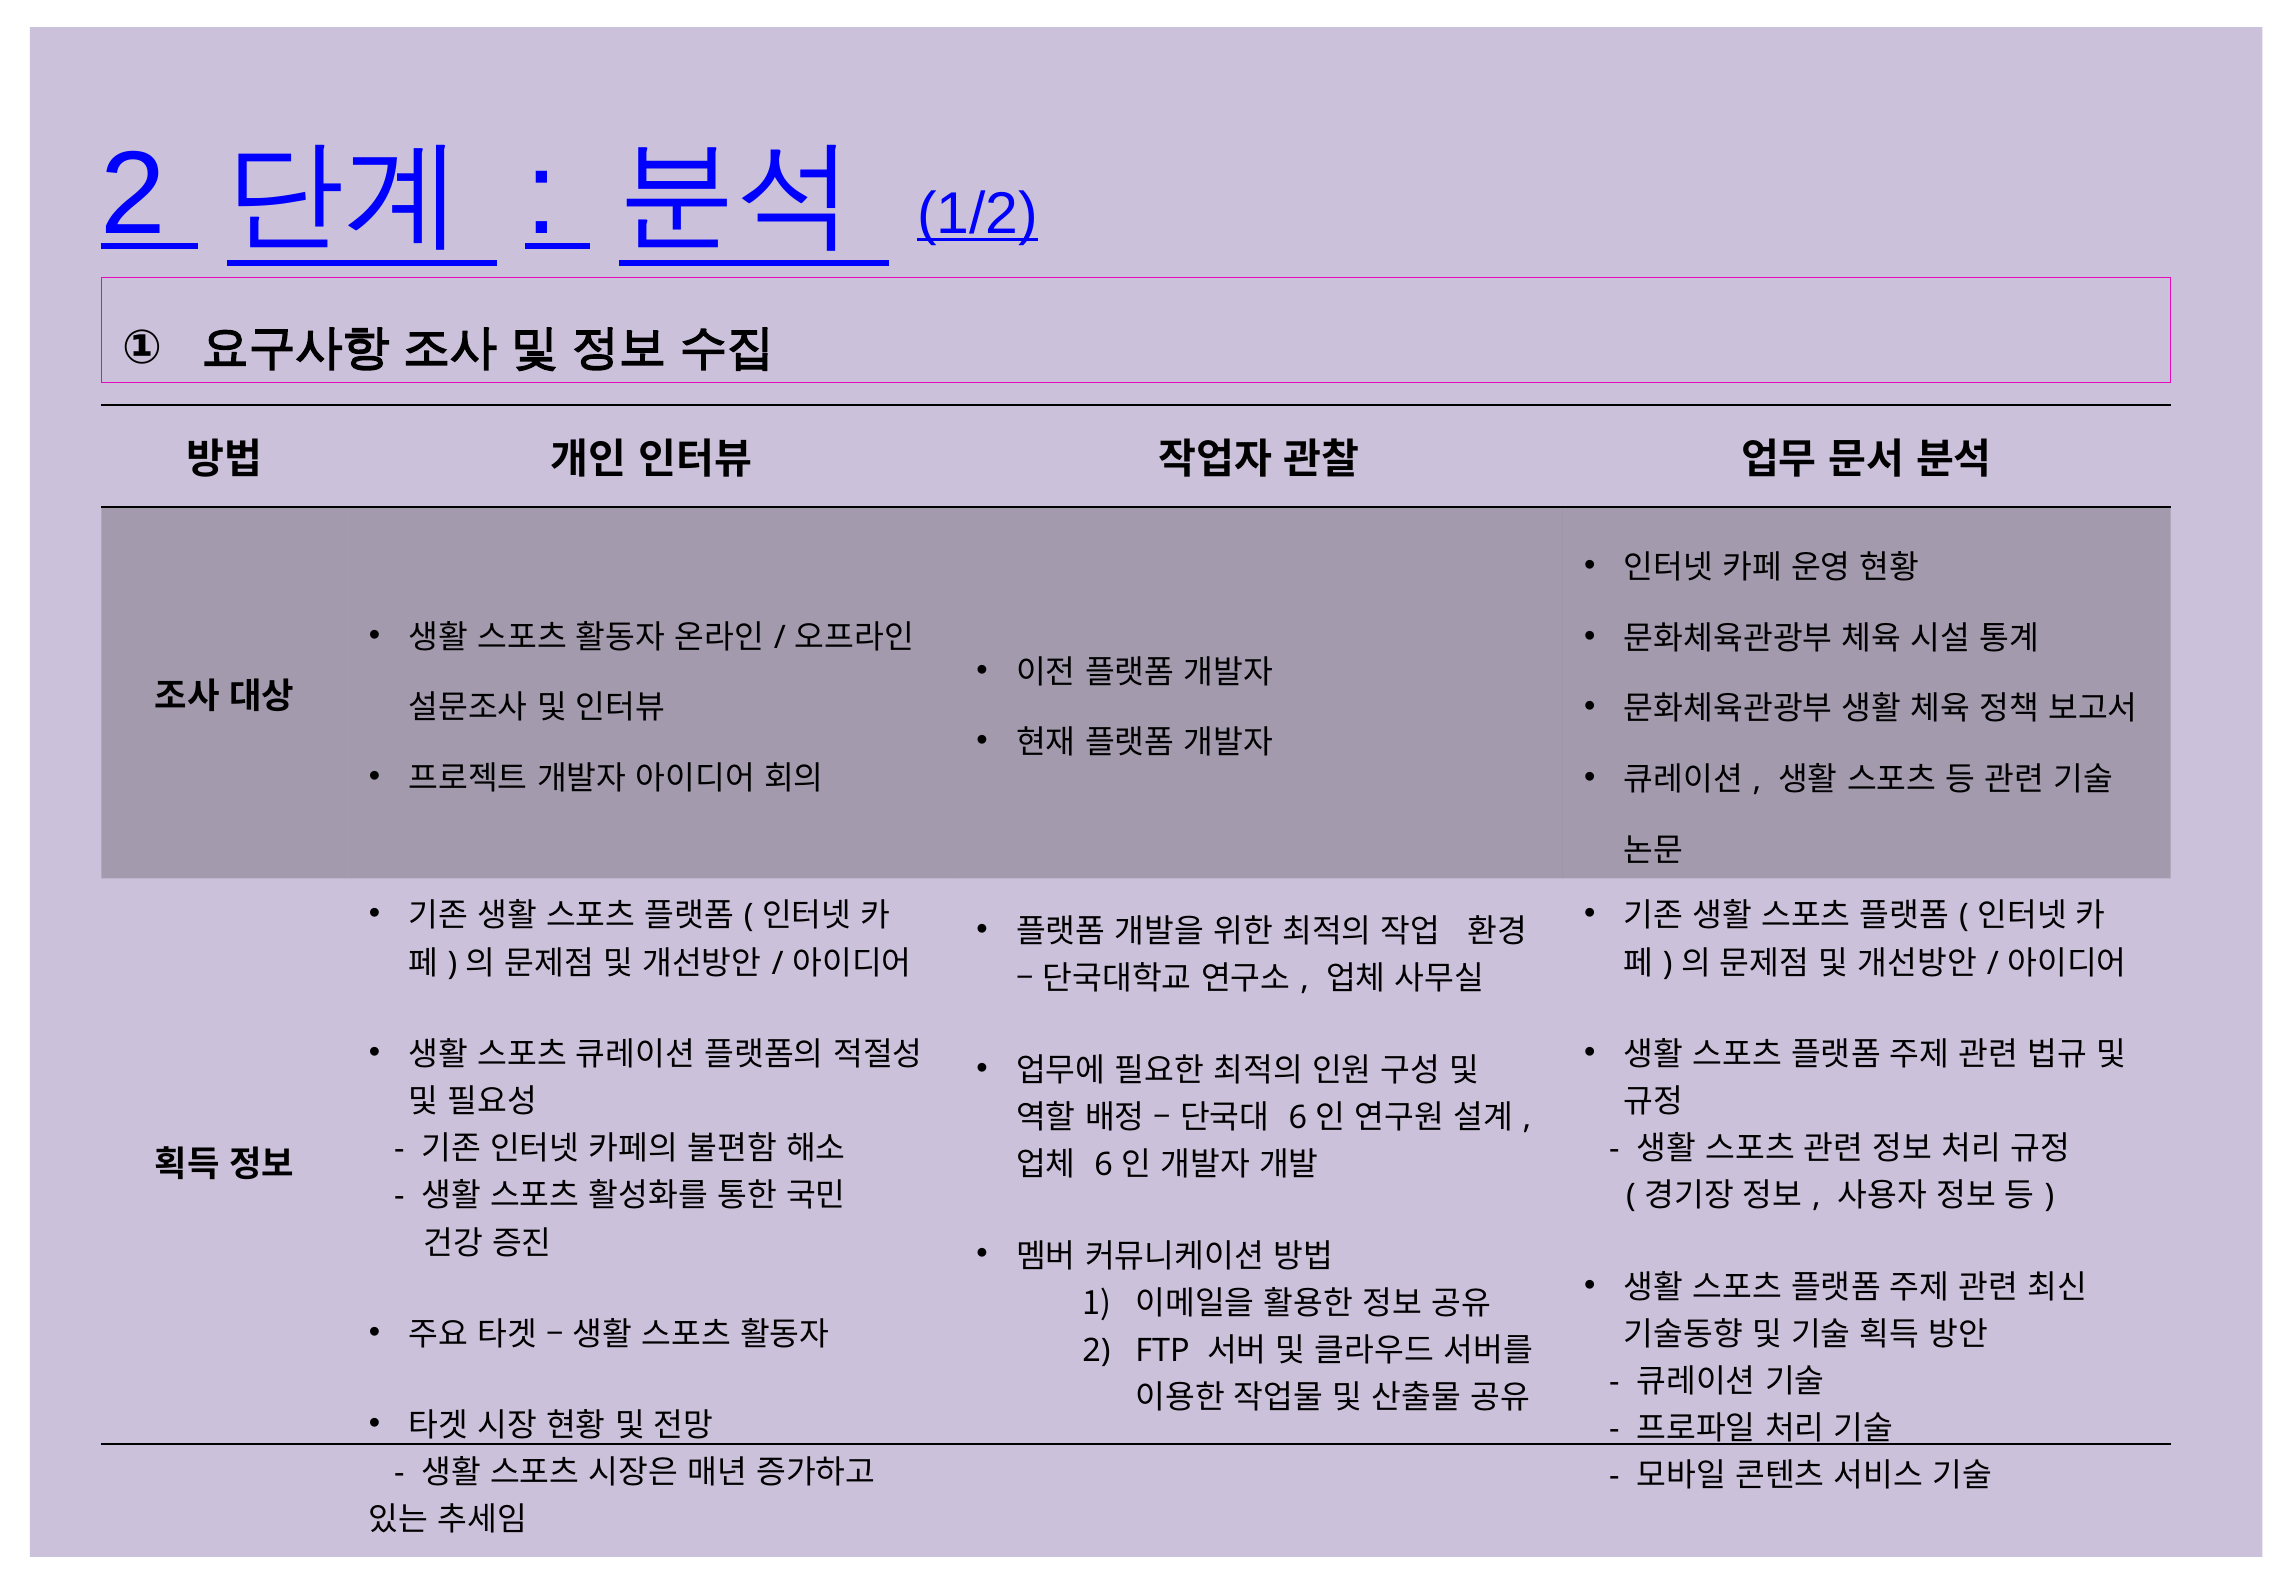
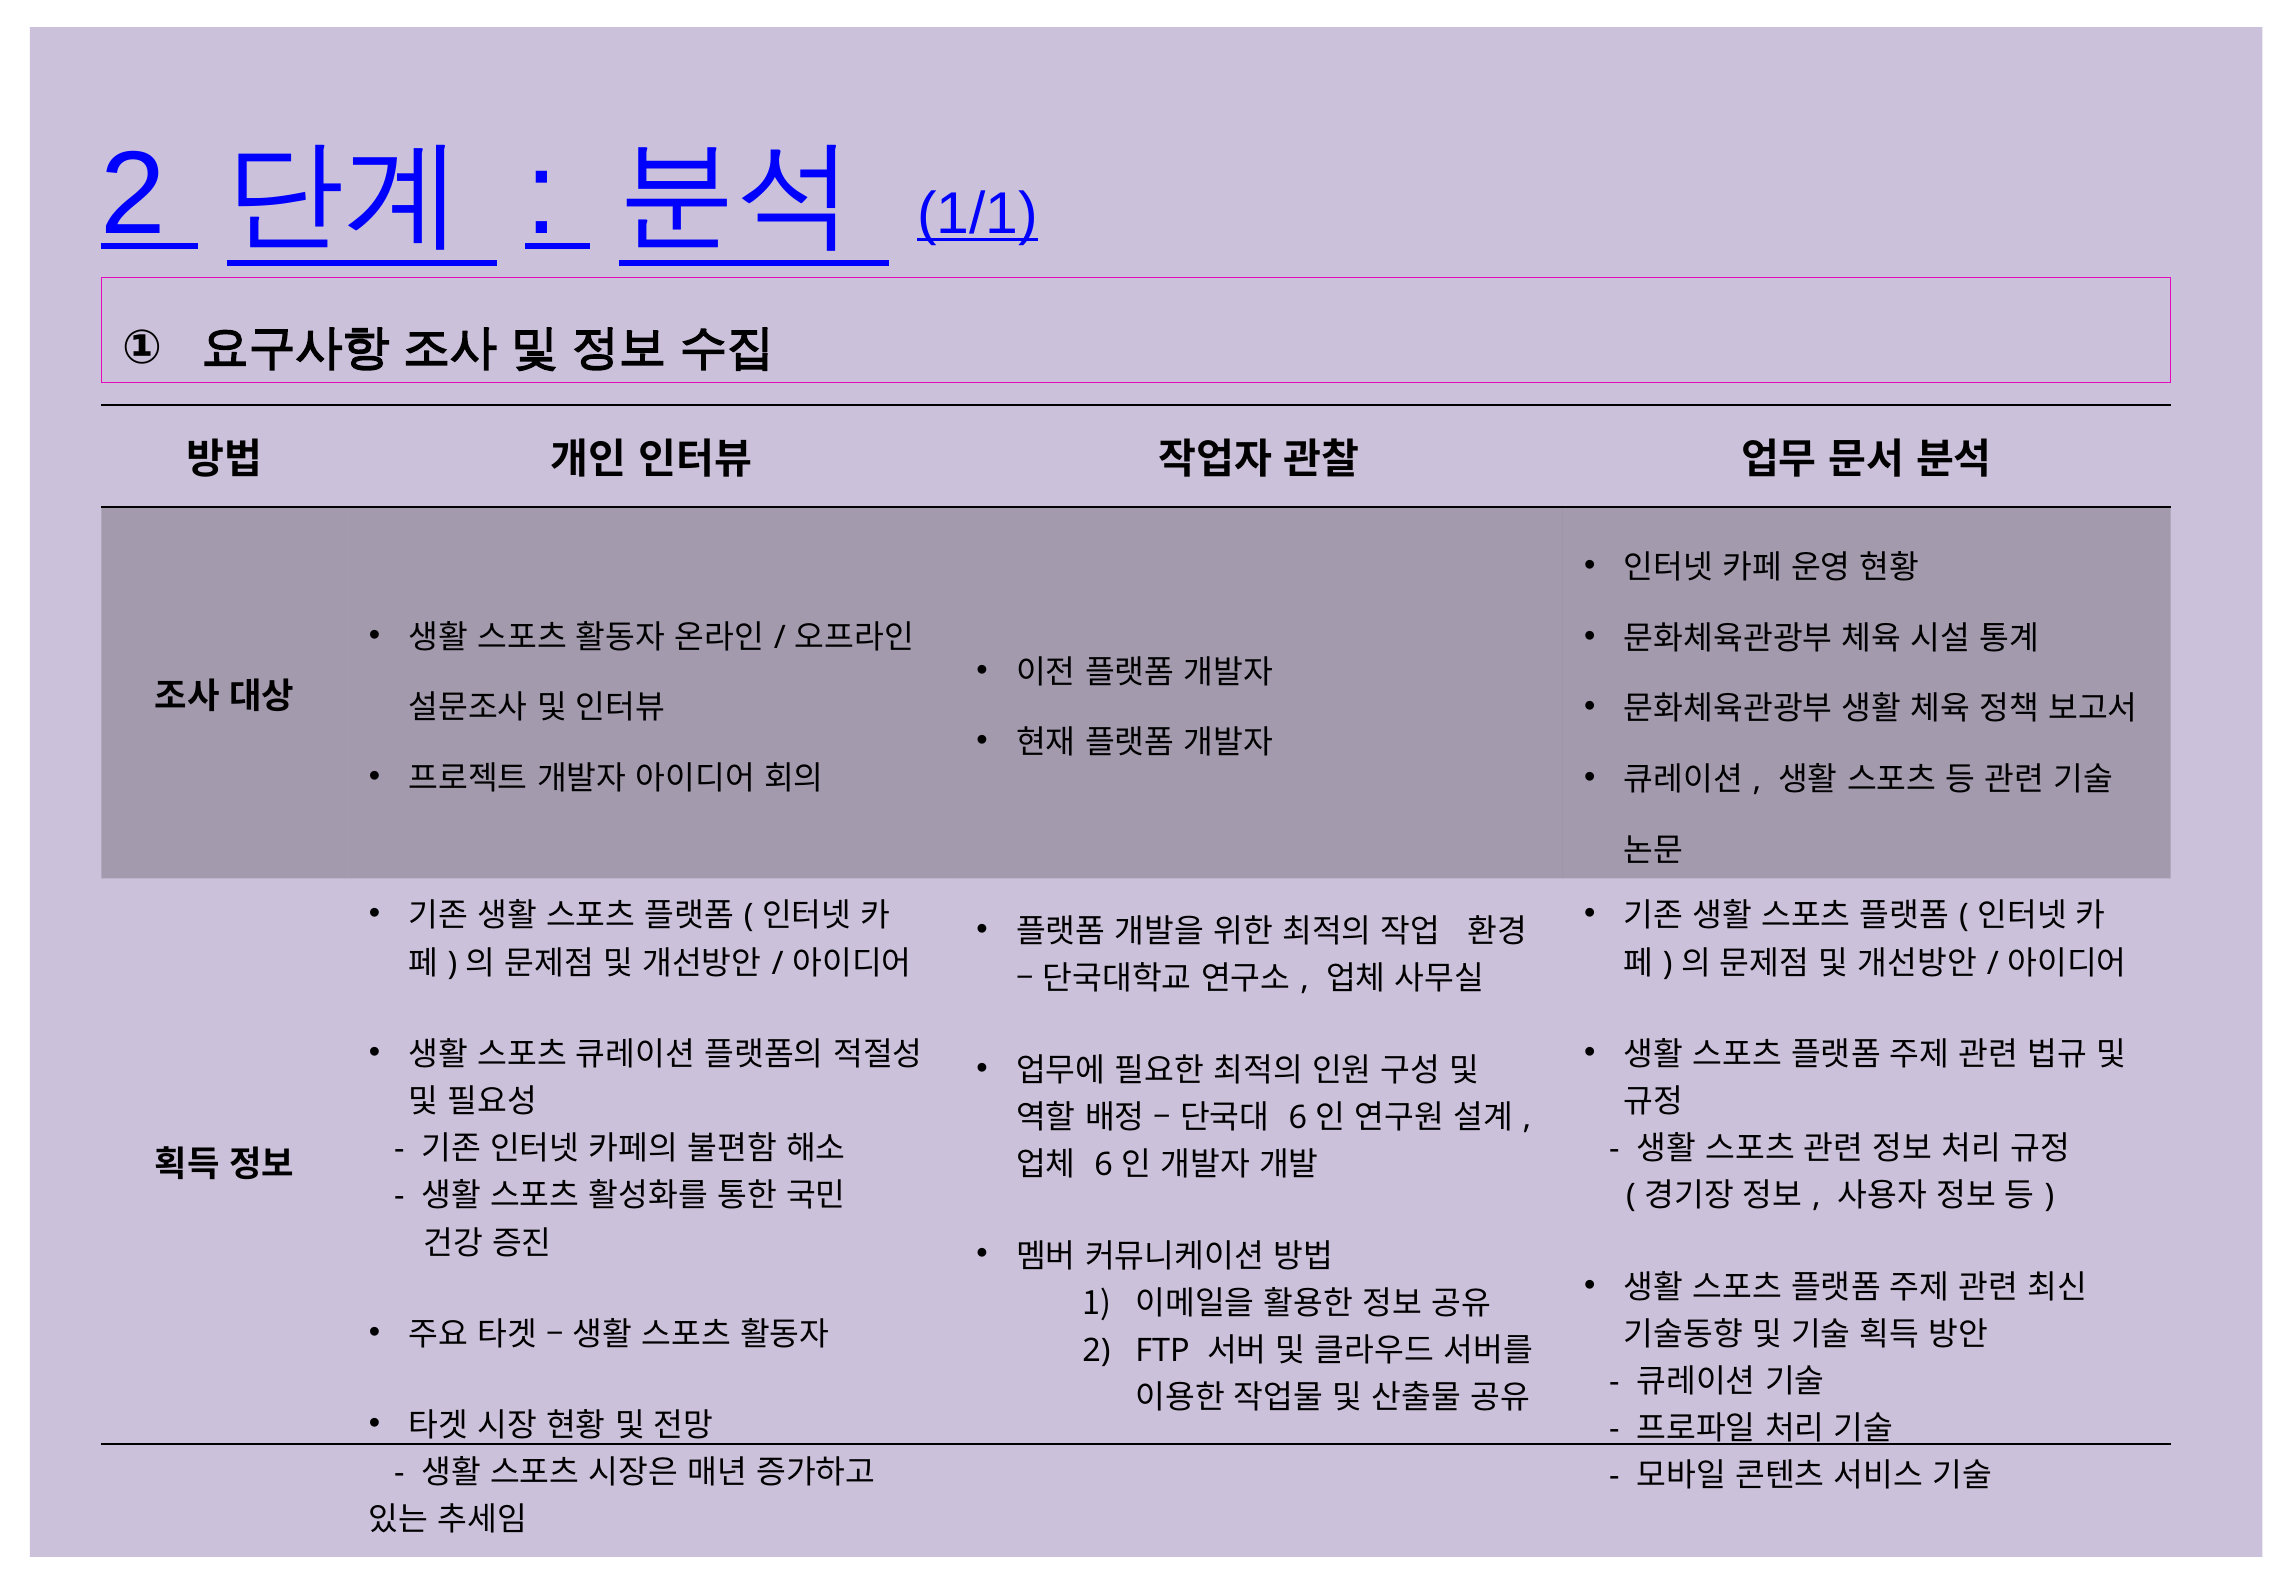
1/2: 1/2 -> 1/1
